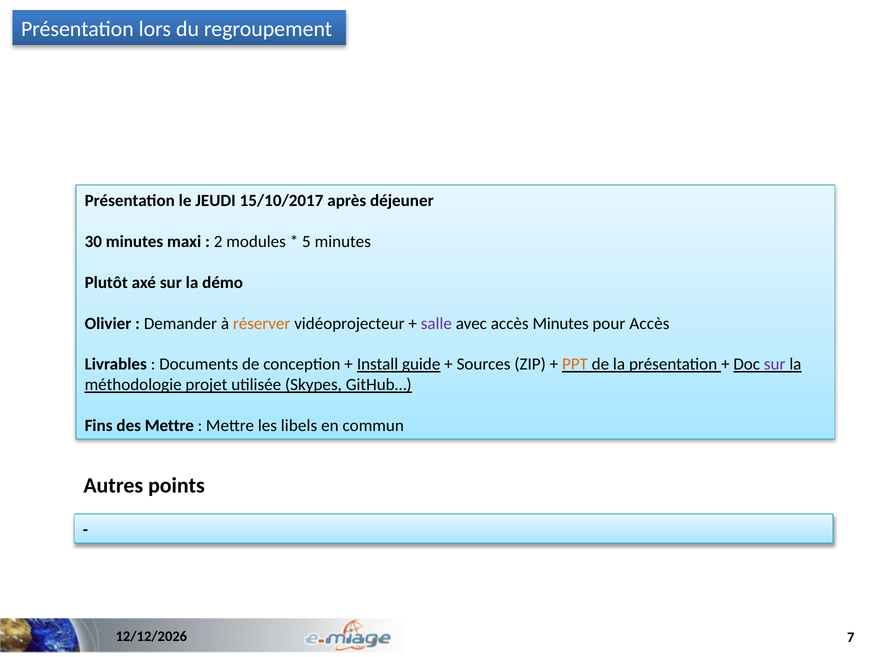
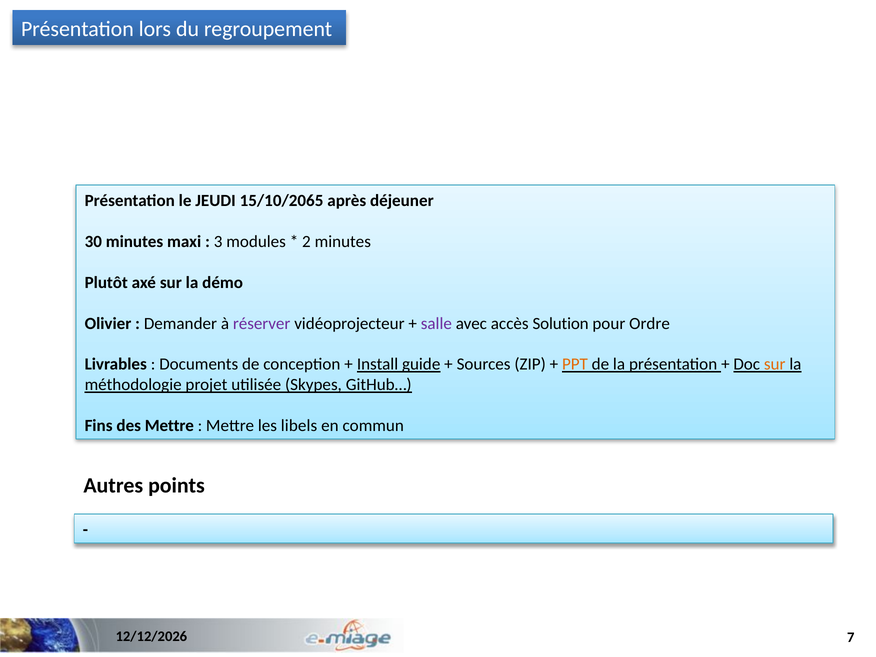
15/10/2017: 15/10/2017 -> 15/10/2065
2: 2 -> 3
5: 5 -> 2
réserver colour: orange -> purple
accès Minutes: Minutes -> Solution
pour Accès: Accès -> Ordre
sur at (775, 364) colour: purple -> orange
